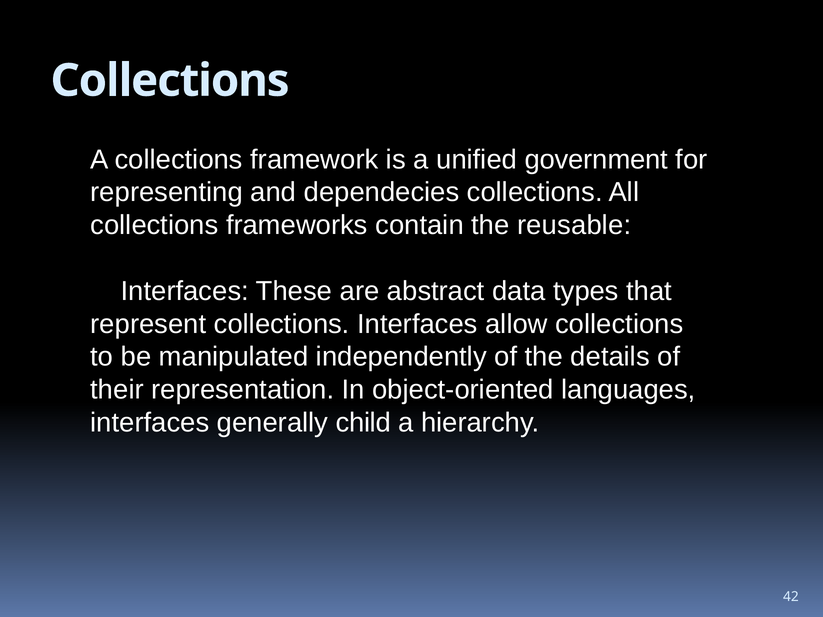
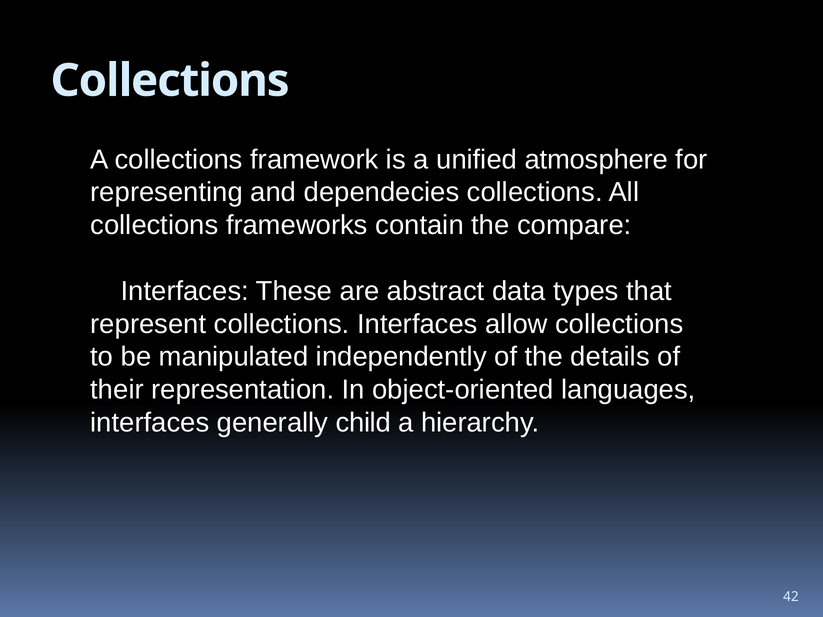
government: government -> atmosphere
reusable: reusable -> compare
